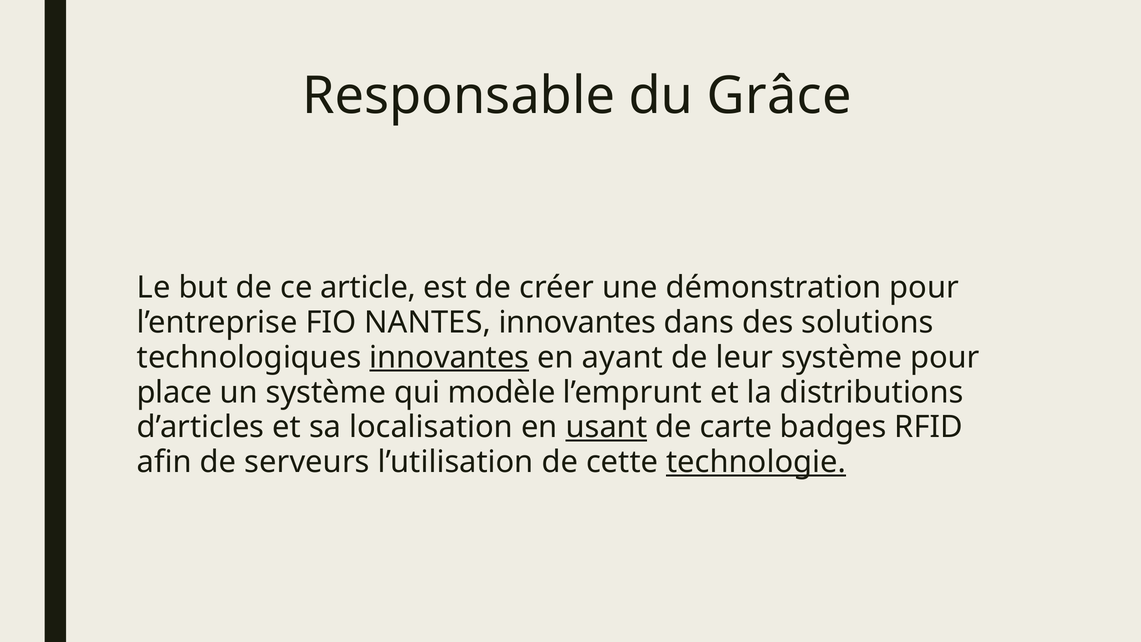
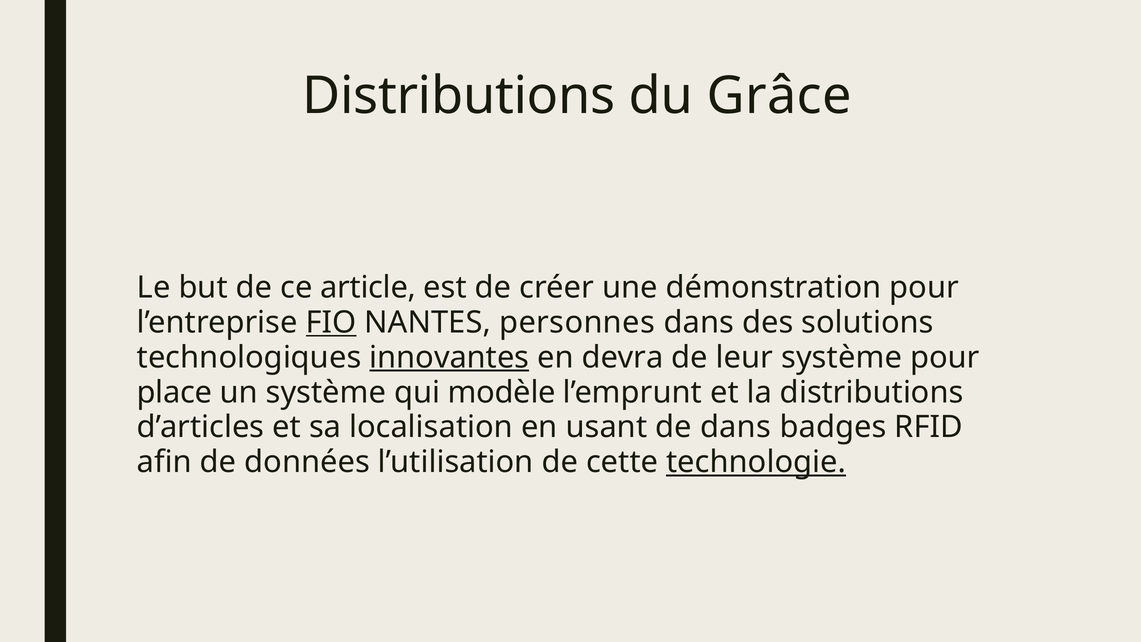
Responsable at (459, 96): Responsable -> Distributions
FIO underline: none -> present
NANTES innovantes: innovantes -> personnes
ayant: ayant -> devra
usant underline: present -> none
de carte: carte -> dans
serveurs: serveurs -> données
